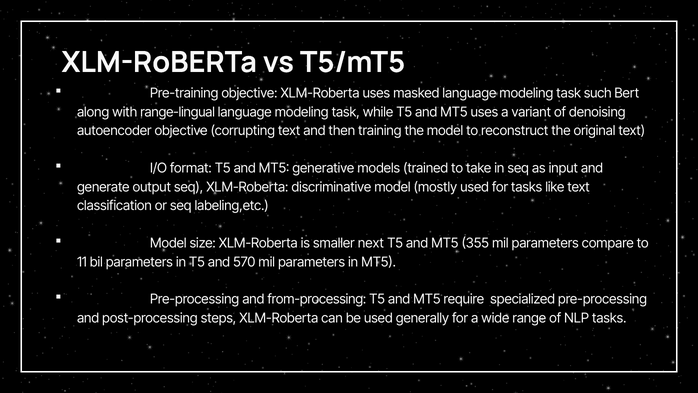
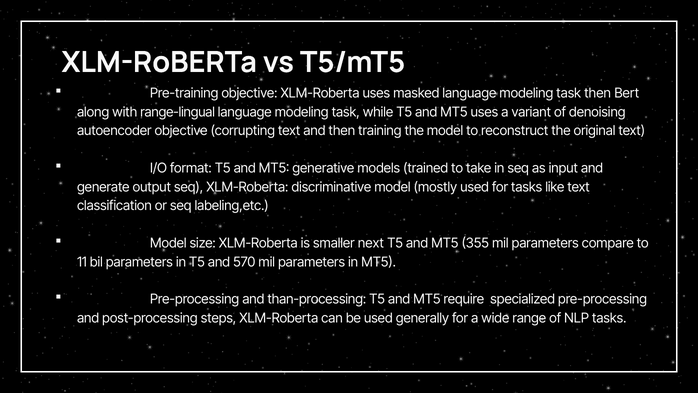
task such: such -> then
from-processing: from-processing -> than-processing
